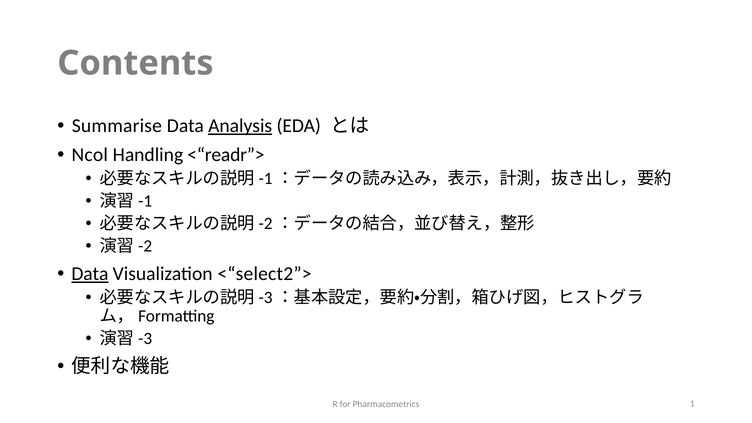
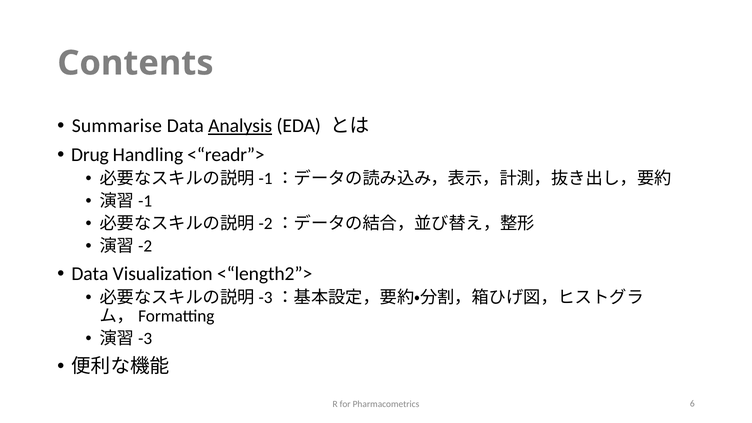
Ncol: Ncol -> Drug
Data at (90, 274) underline: present -> none
<“select2”>: <“select2”> -> <“length2”>
1: 1 -> 6
